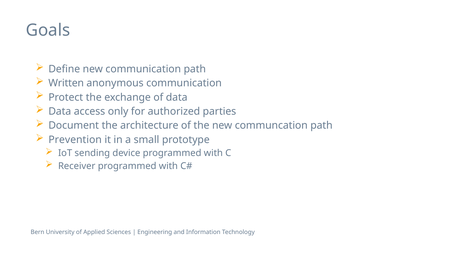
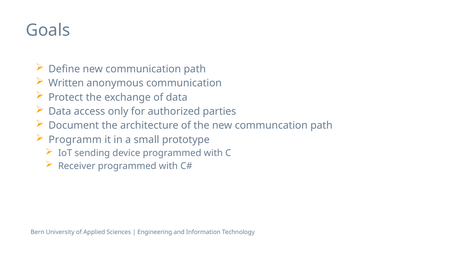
Prevention: Prevention -> Programm
